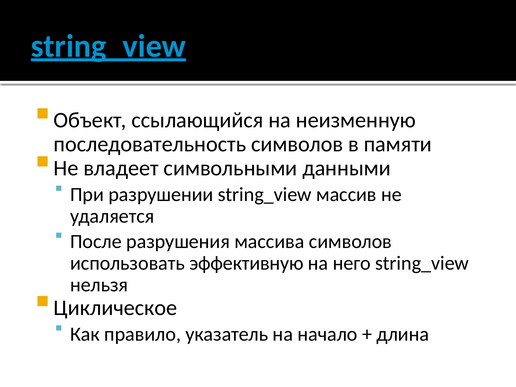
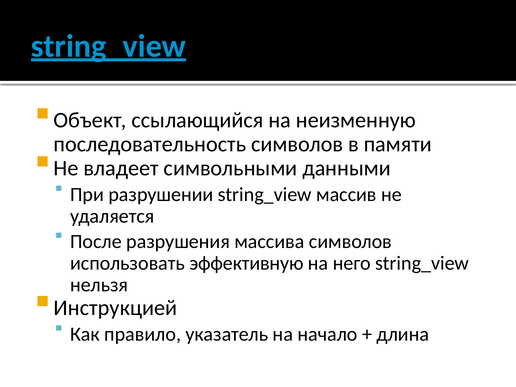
Циклическое: Циклическое -> Инструкцией
